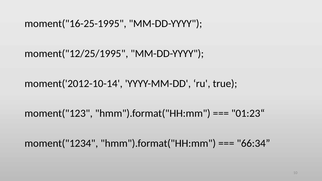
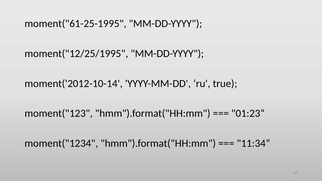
moment("16-25-1995: moment("16-25-1995 -> moment("61-25-1995
66:34: 66:34 -> 11:34
